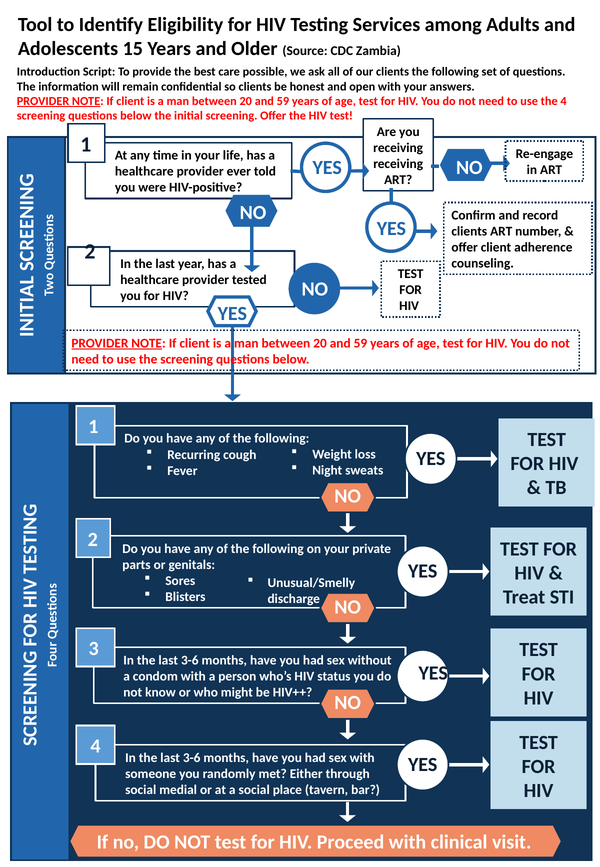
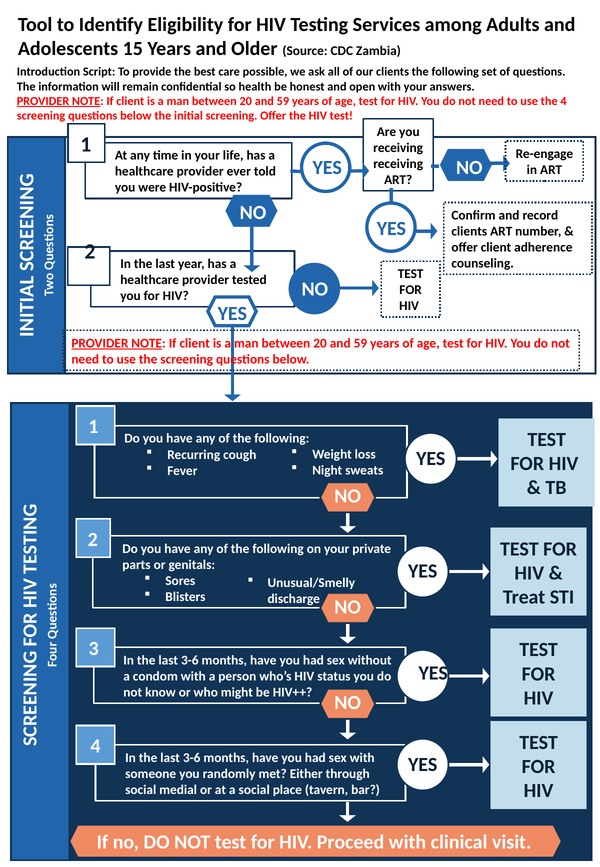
so clients: clients -> health
